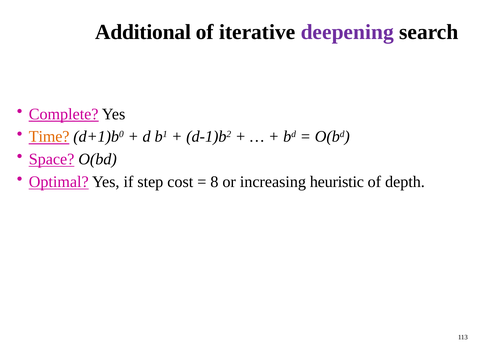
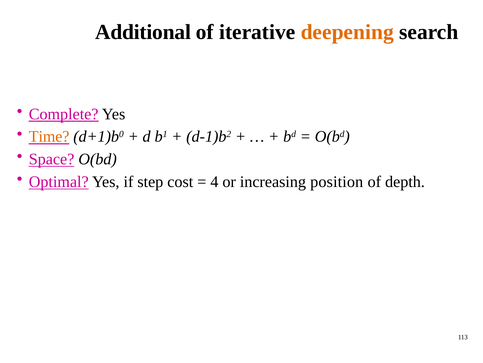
deepening colour: purple -> orange
8: 8 -> 4
heuristic: heuristic -> position
